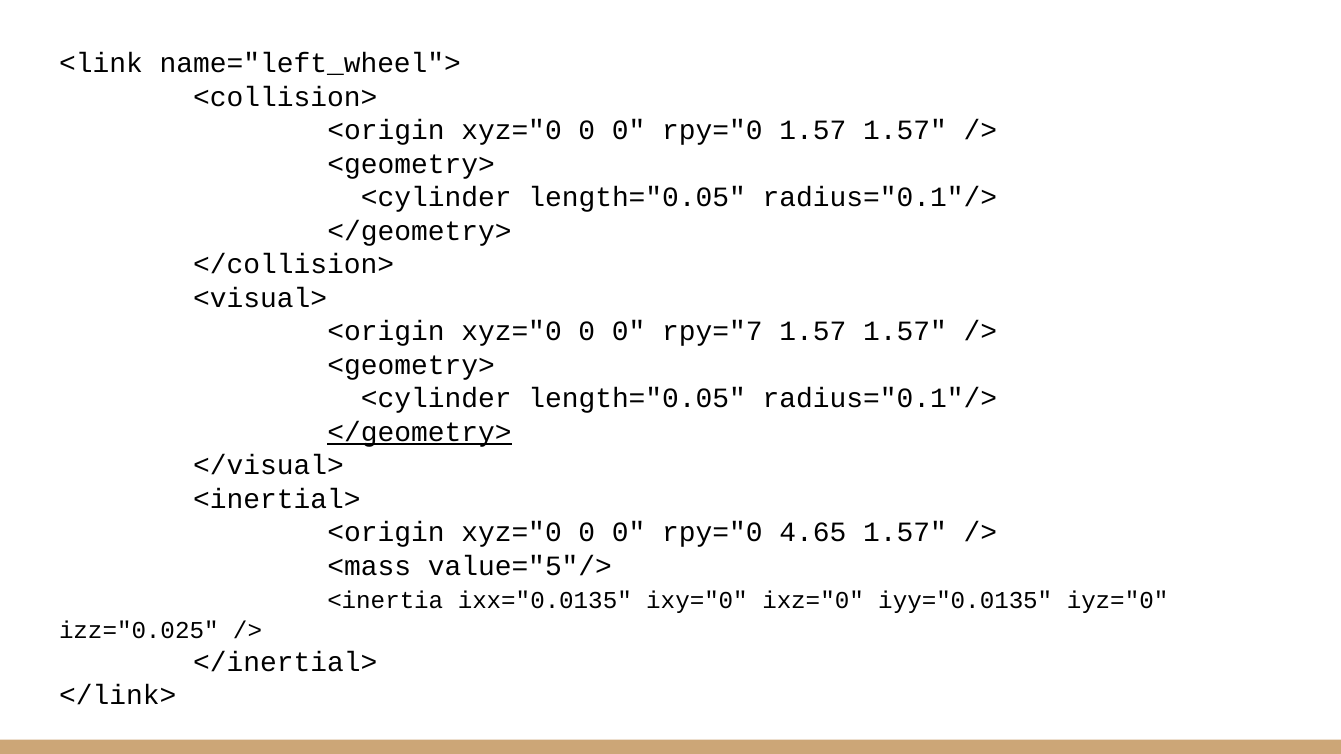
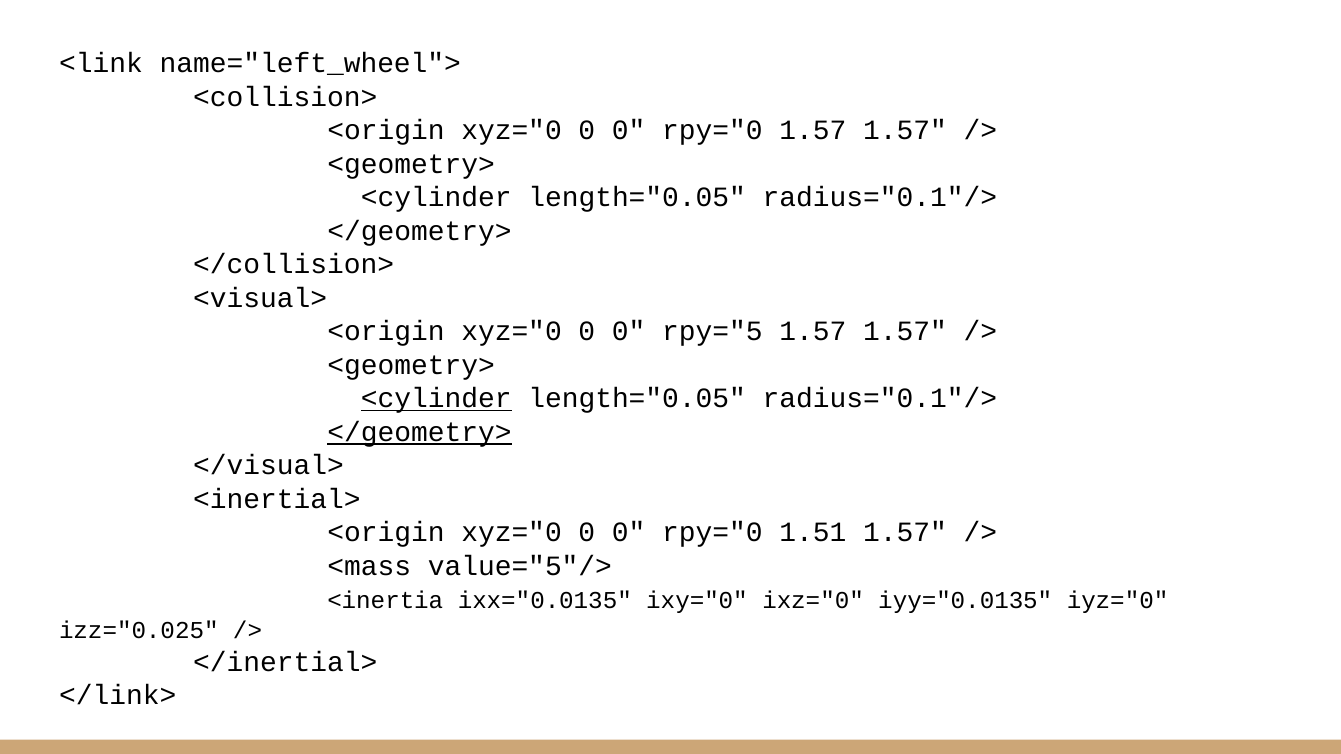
rpy="7: rpy="7 -> rpy="5
<cylinder at (436, 399) underline: none -> present
4.65: 4.65 -> 1.51
